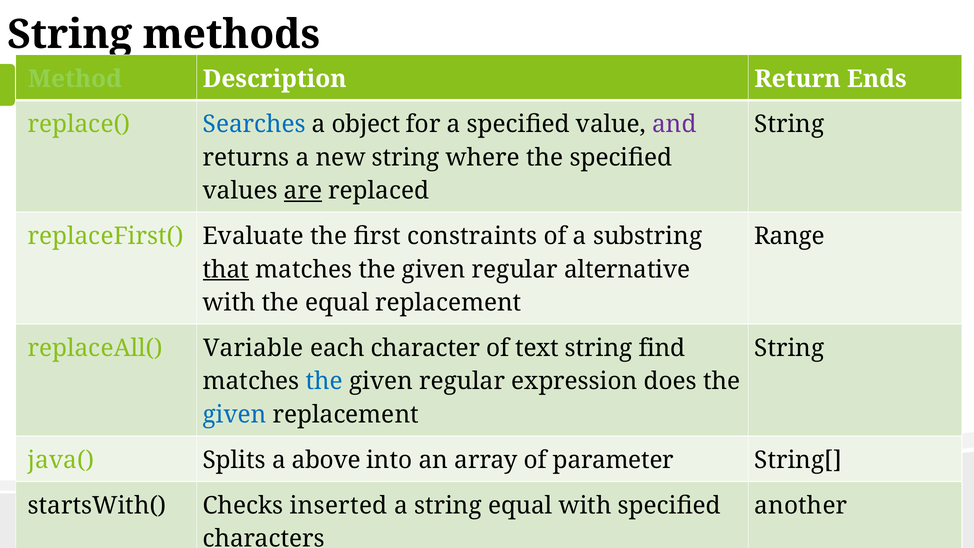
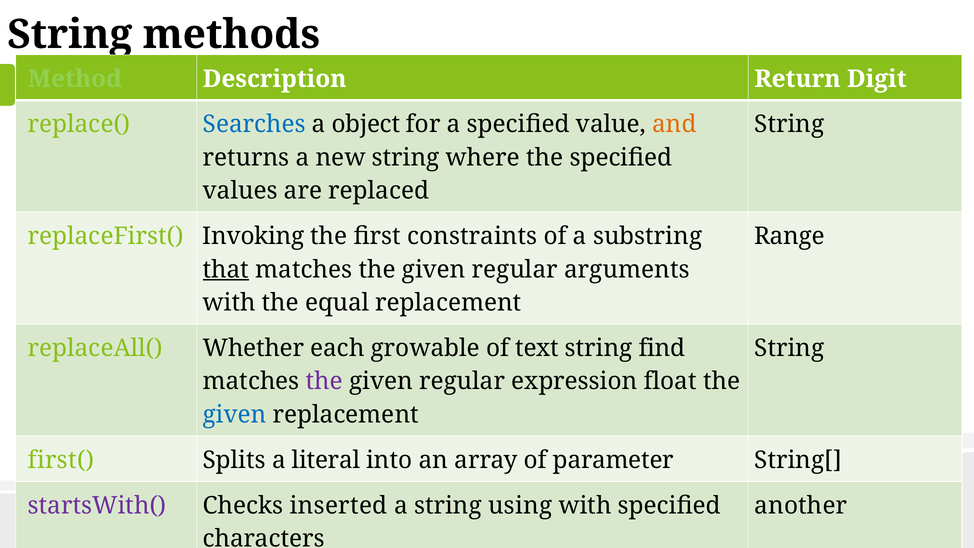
Ends: Ends -> Digit
and colour: purple -> orange
are underline: present -> none
Evaluate: Evaluate -> Invoking
alternative: alternative -> arguments
Variable: Variable -> Whether
character: character -> growable
the at (324, 381) colour: blue -> purple
does: does -> float
java(: java( -> first(
above: above -> literal
startsWith( colour: black -> purple
string equal: equal -> using
